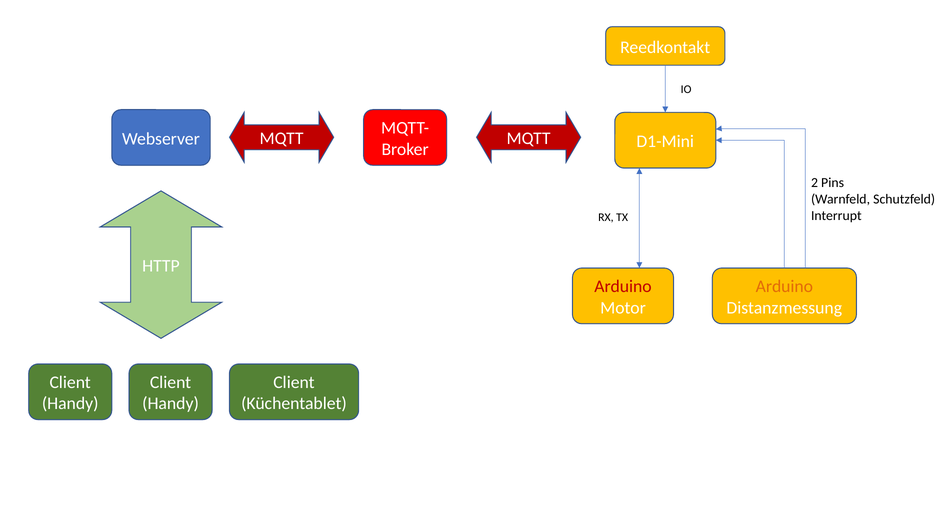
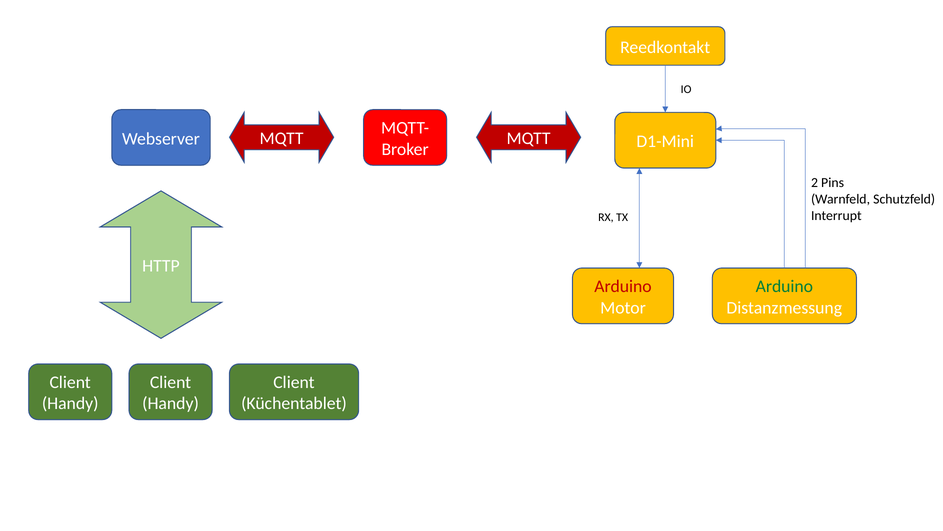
Arduino at (784, 286) colour: orange -> green
